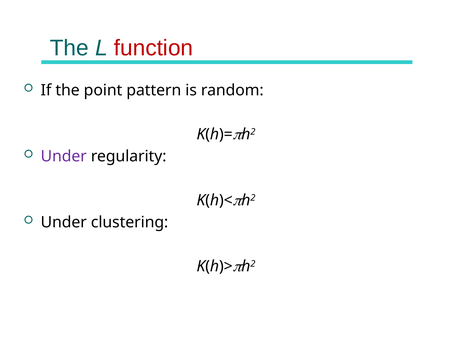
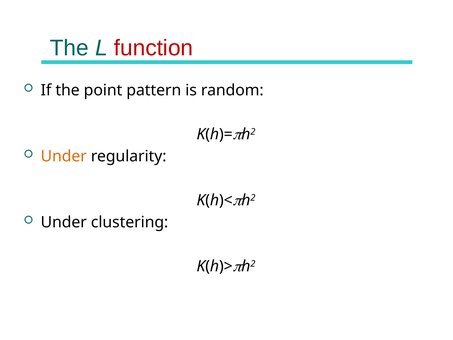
Under at (64, 156) colour: purple -> orange
